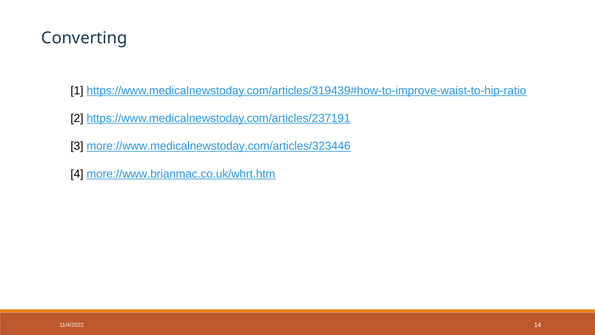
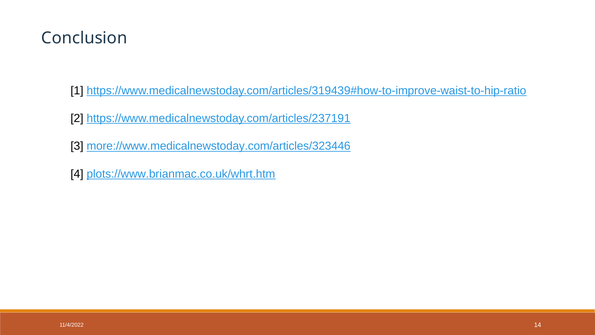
Converting: Converting -> Conclusion
more://www.brianmac.co.uk/whrt.htm: more://www.brianmac.co.uk/whrt.htm -> plots://www.brianmac.co.uk/whrt.htm
